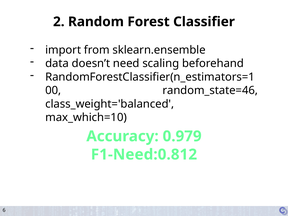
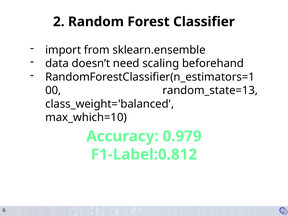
random_state=46: random_state=46 -> random_state=13
F1-Need:0.812: F1-Need:0.812 -> F1-Label:0.812
